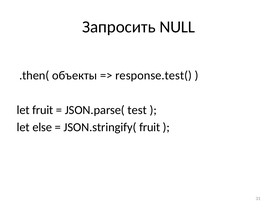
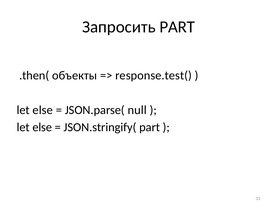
Запросить NULL: NULL -> PART
fruit at (43, 110): fruit -> else
test: test -> null
JSON.stringify( fruit: fruit -> part
